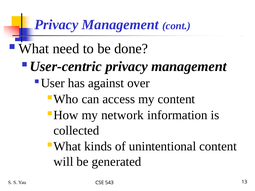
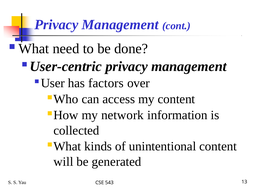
against: against -> factors
